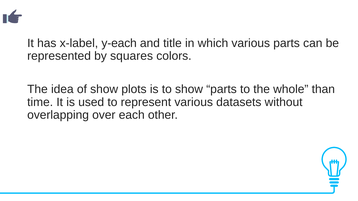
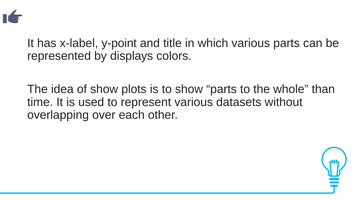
y-each: y-each -> y-point
squares: squares -> displays
